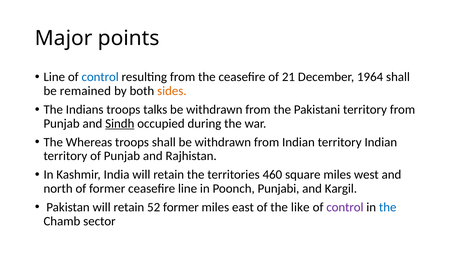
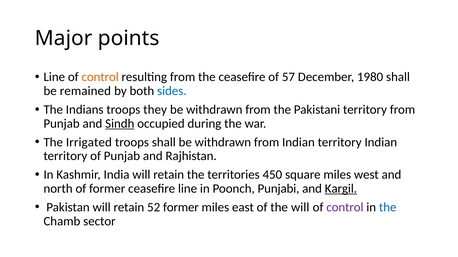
control at (100, 77) colour: blue -> orange
21: 21 -> 57
1964: 1964 -> 1980
sides colour: orange -> blue
talks: talks -> they
Whereas: Whereas -> Irrigated
460: 460 -> 450
Kargil underline: none -> present
the like: like -> will
